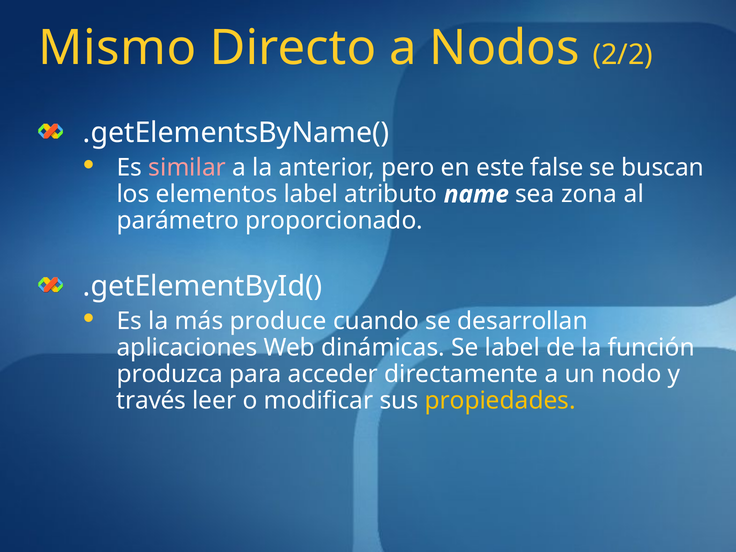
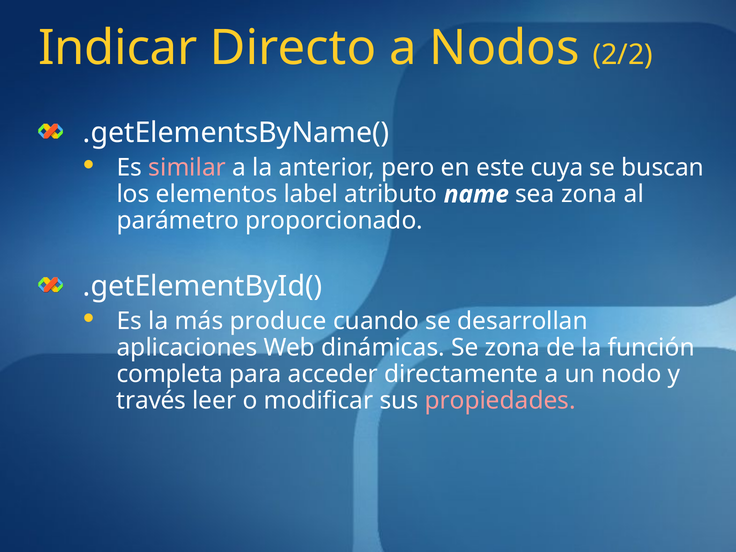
Mismo: Mismo -> Indicar
false: false -> cuya
Se label: label -> zona
produzca: produzca -> completa
propiedades colour: yellow -> pink
